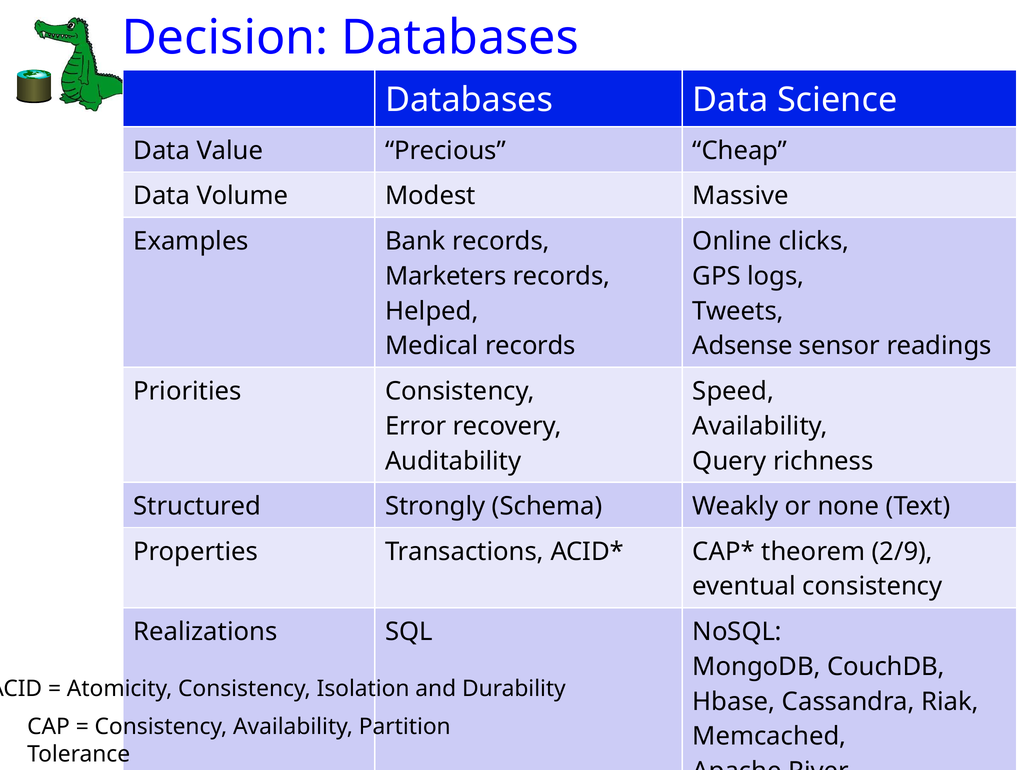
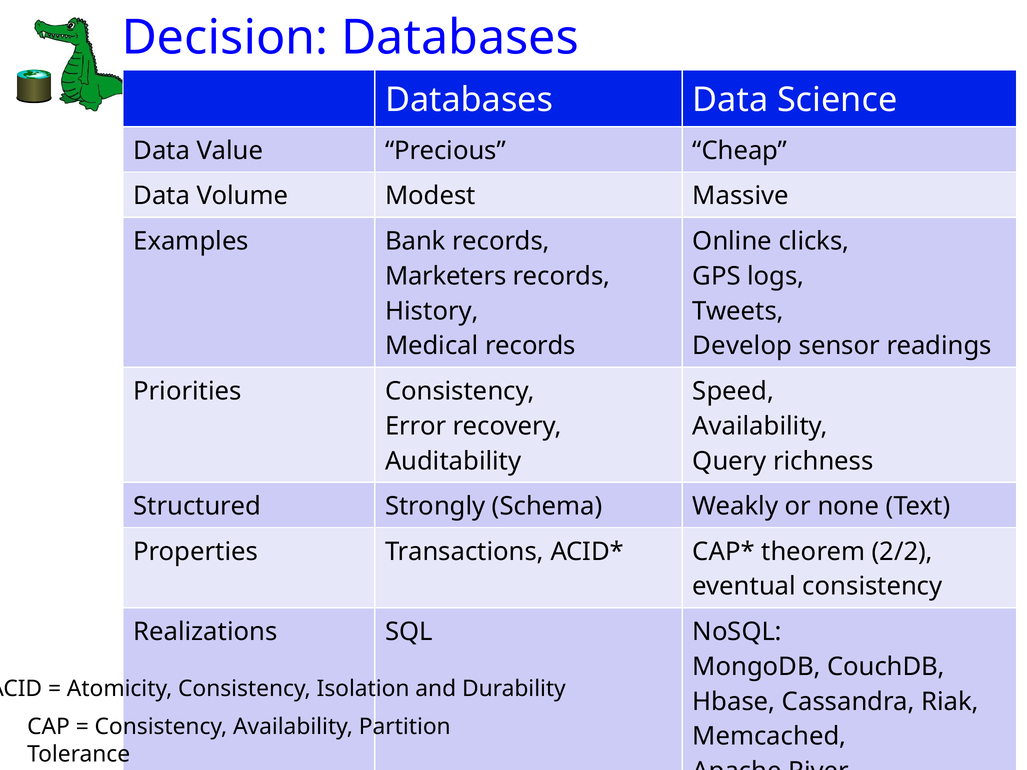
Helped: Helped -> History
Adsense: Adsense -> Develop
2/9: 2/9 -> 2/2
